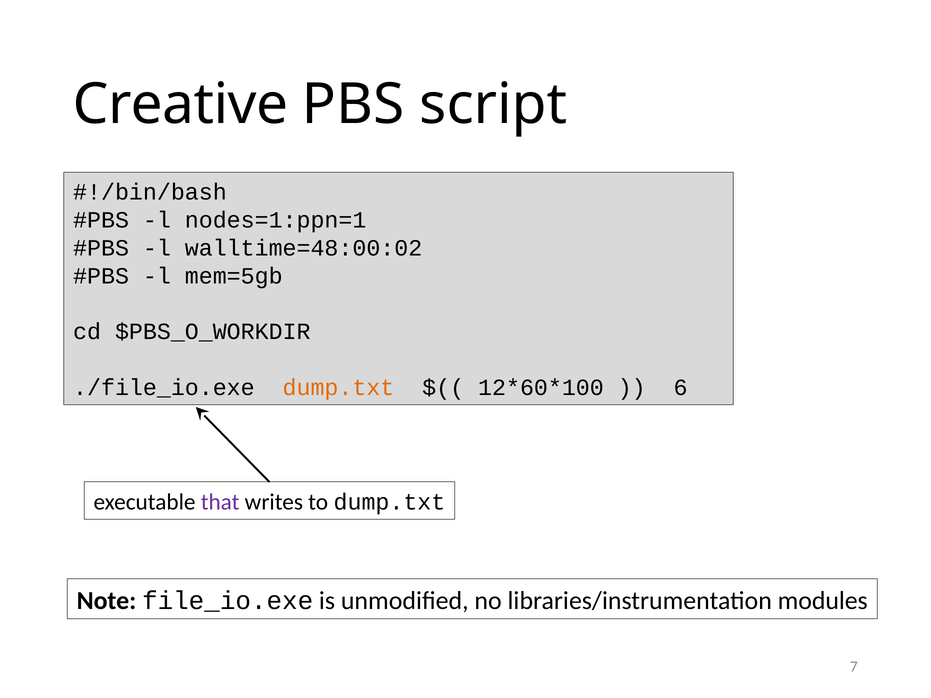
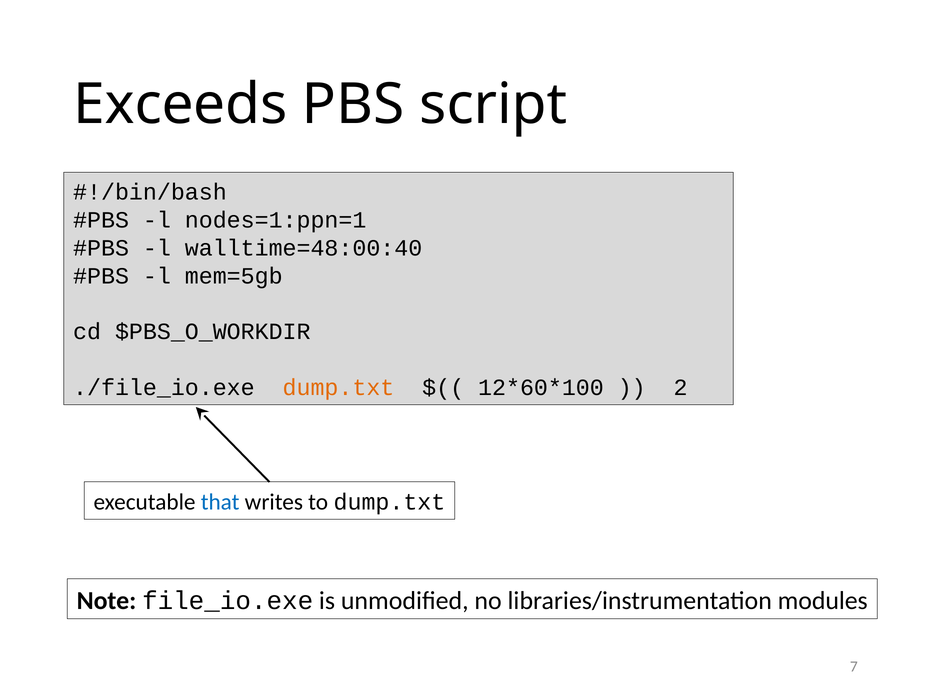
Creative: Creative -> Exceeds
walltime=48:00:02: walltime=48:00:02 -> walltime=48:00:40
6: 6 -> 2
that colour: purple -> blue
